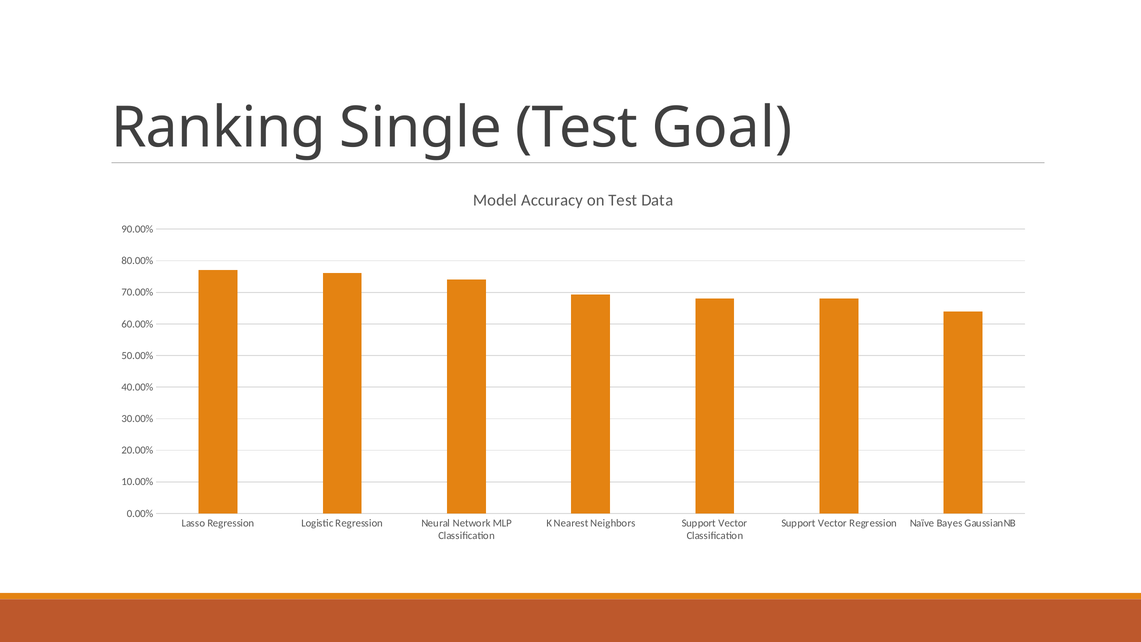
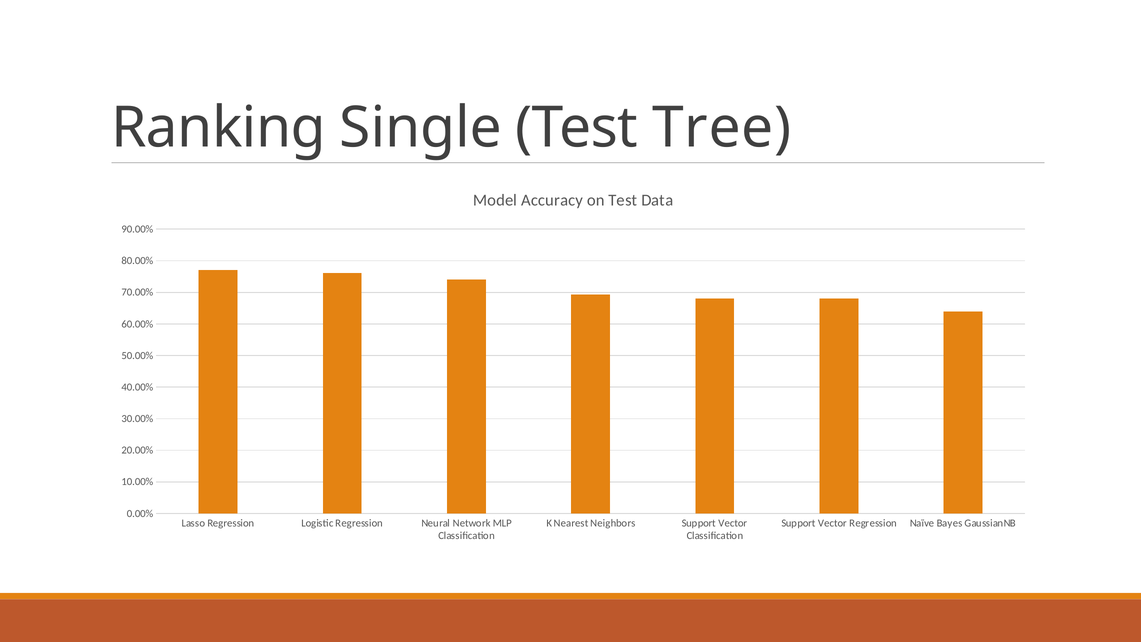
Goal: Goal -> Tree
